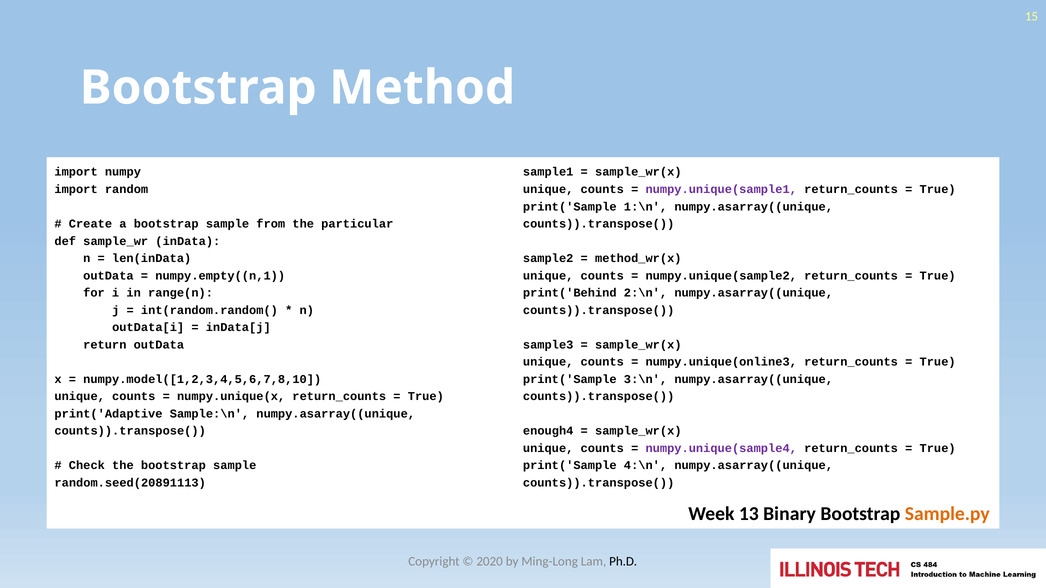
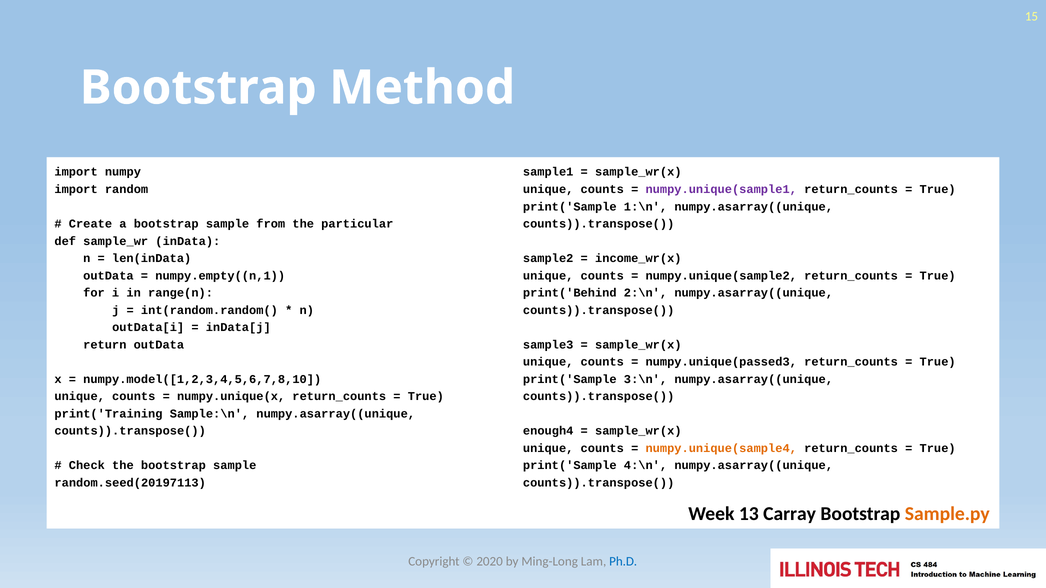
method_wr(x: method_wr(x -> income_wr(x
numpy.unique(online3: numpy.unique(online3 -> numpy.unique(passed3
print('Adaptive: print('Adaptive -> print('Training
numpy.unique(sample4 colour: purple -> orange
random.seed(20891113: random.seed(20891113 -> random.seed(20197113
Binary: Binary -> Carray
Ph.D colour: black -> blue
